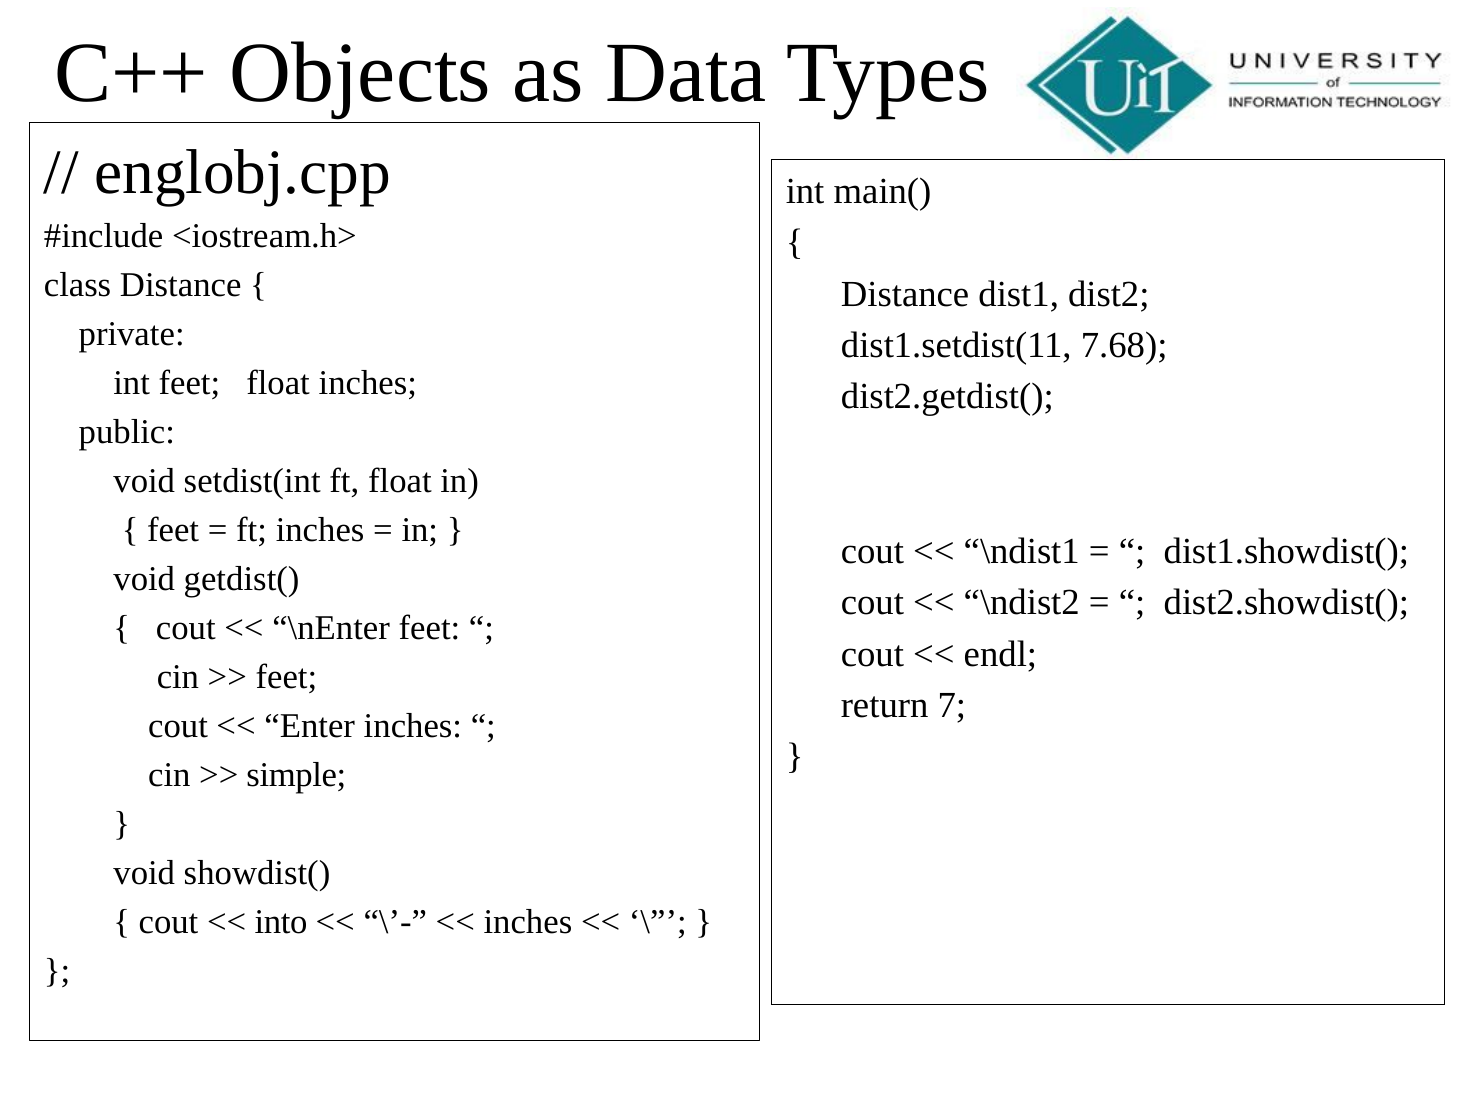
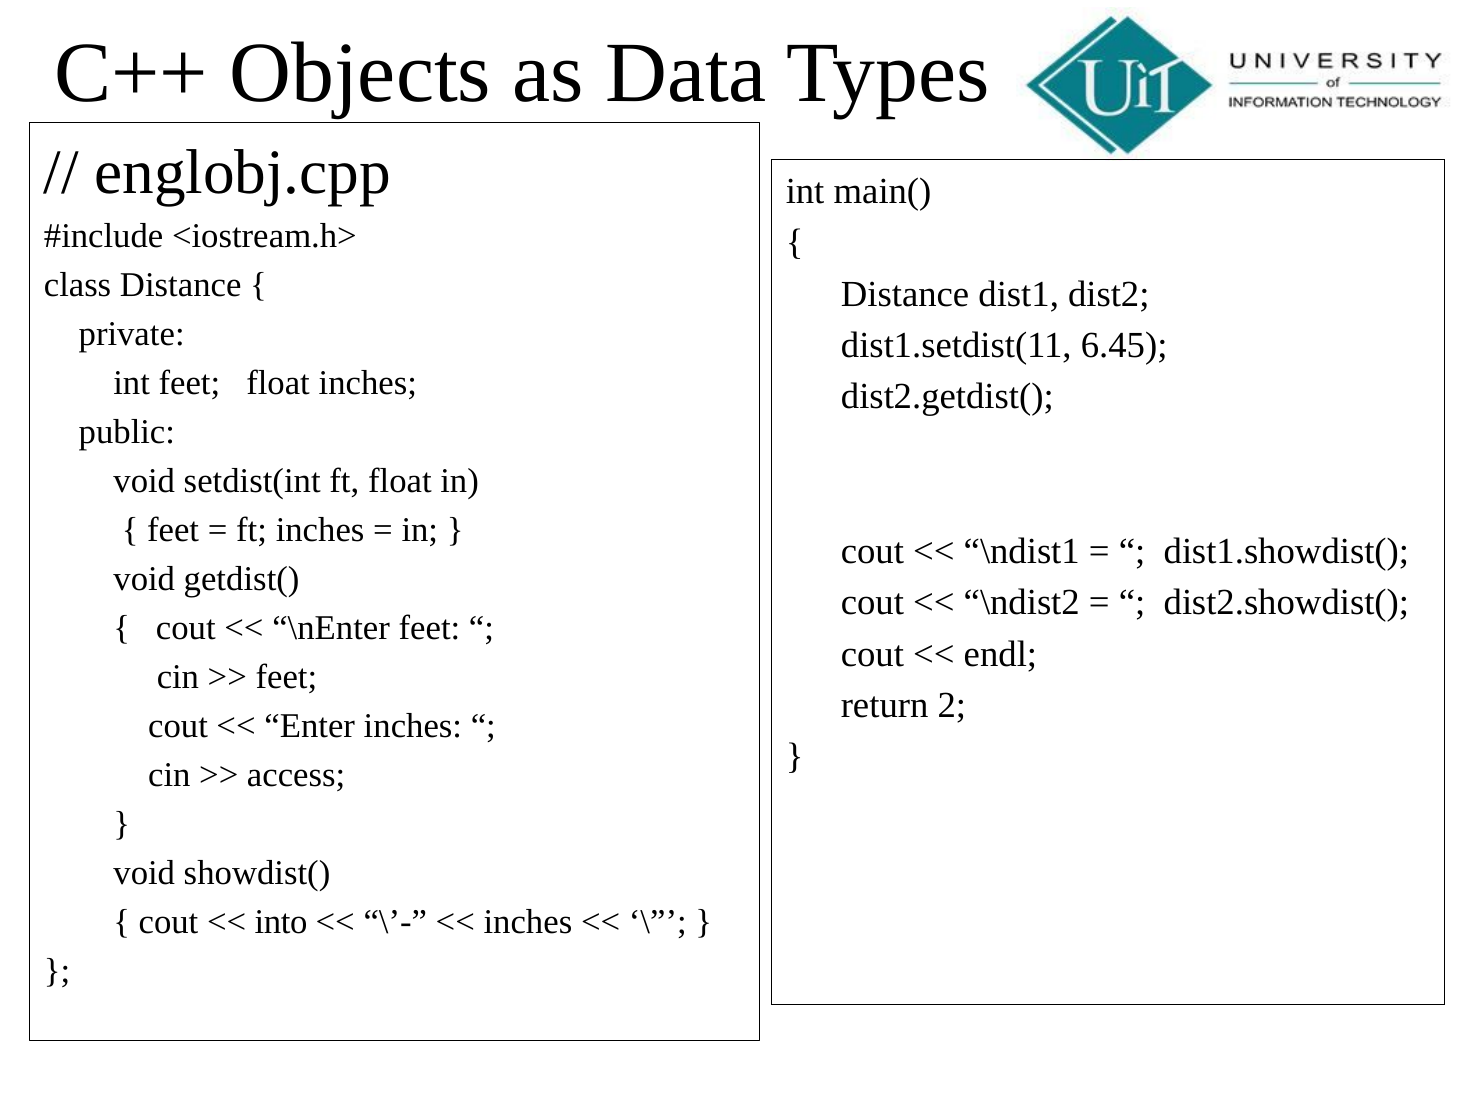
7.68: 7.68 -> 6.45
7: 7 -> 2
simple: simple -> access
